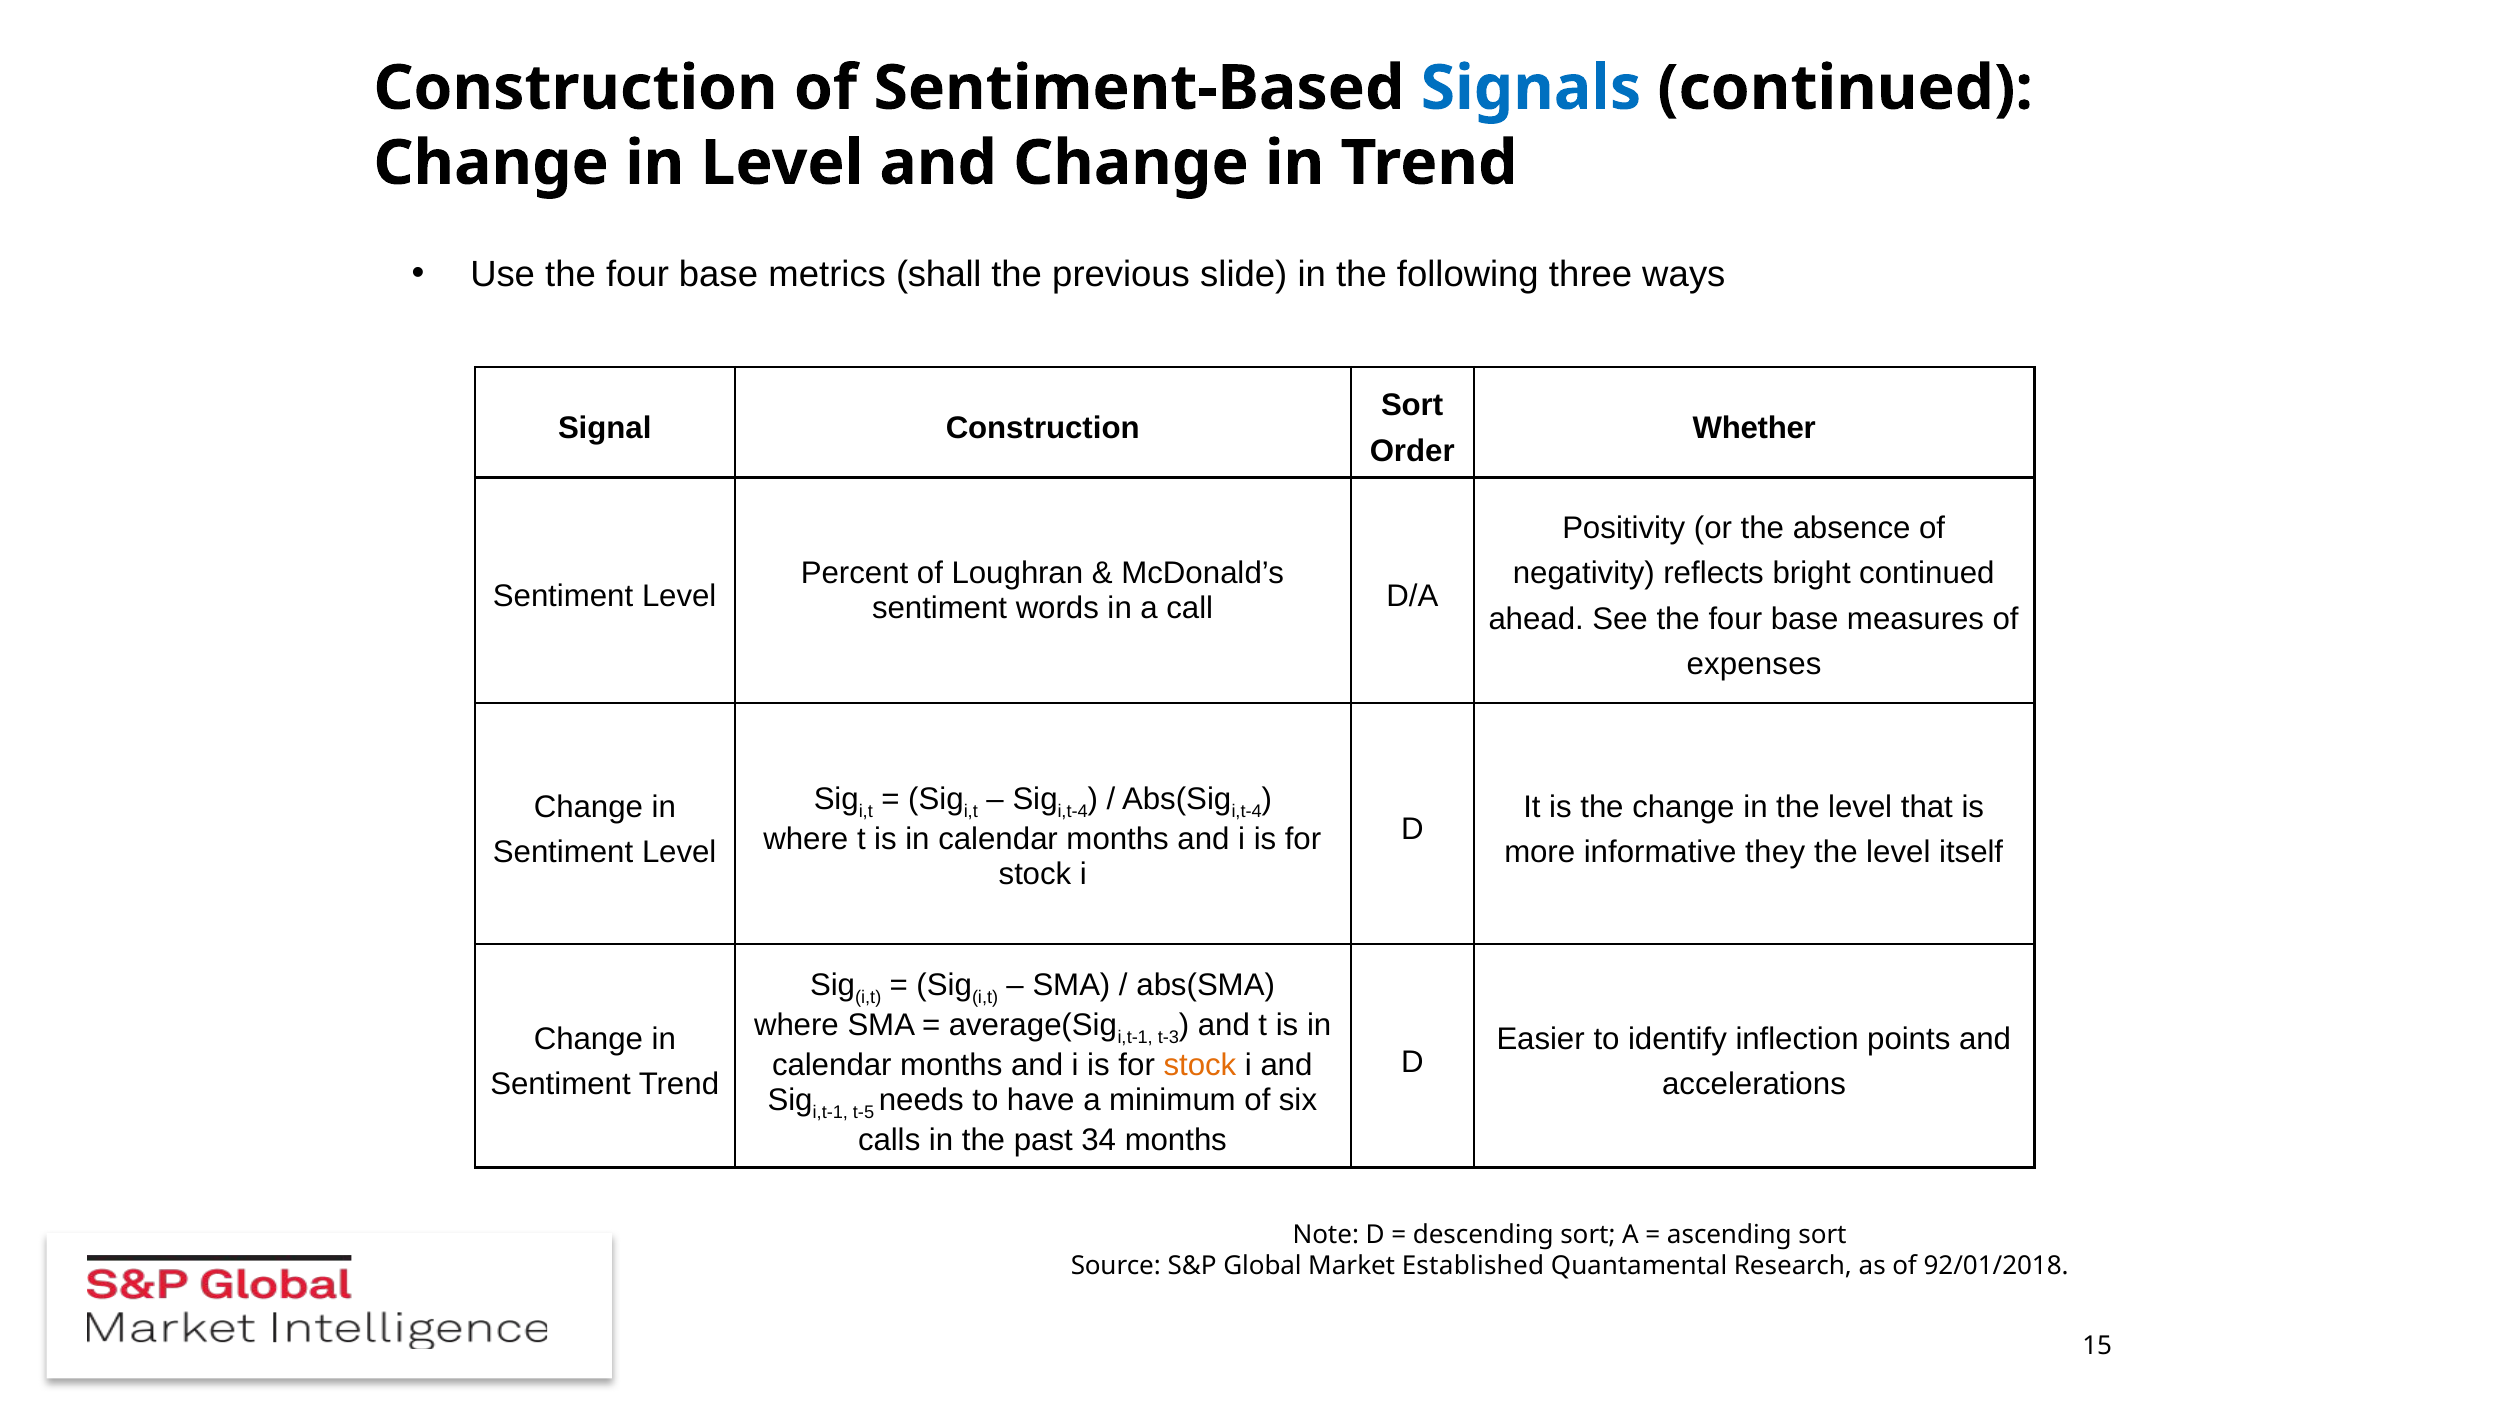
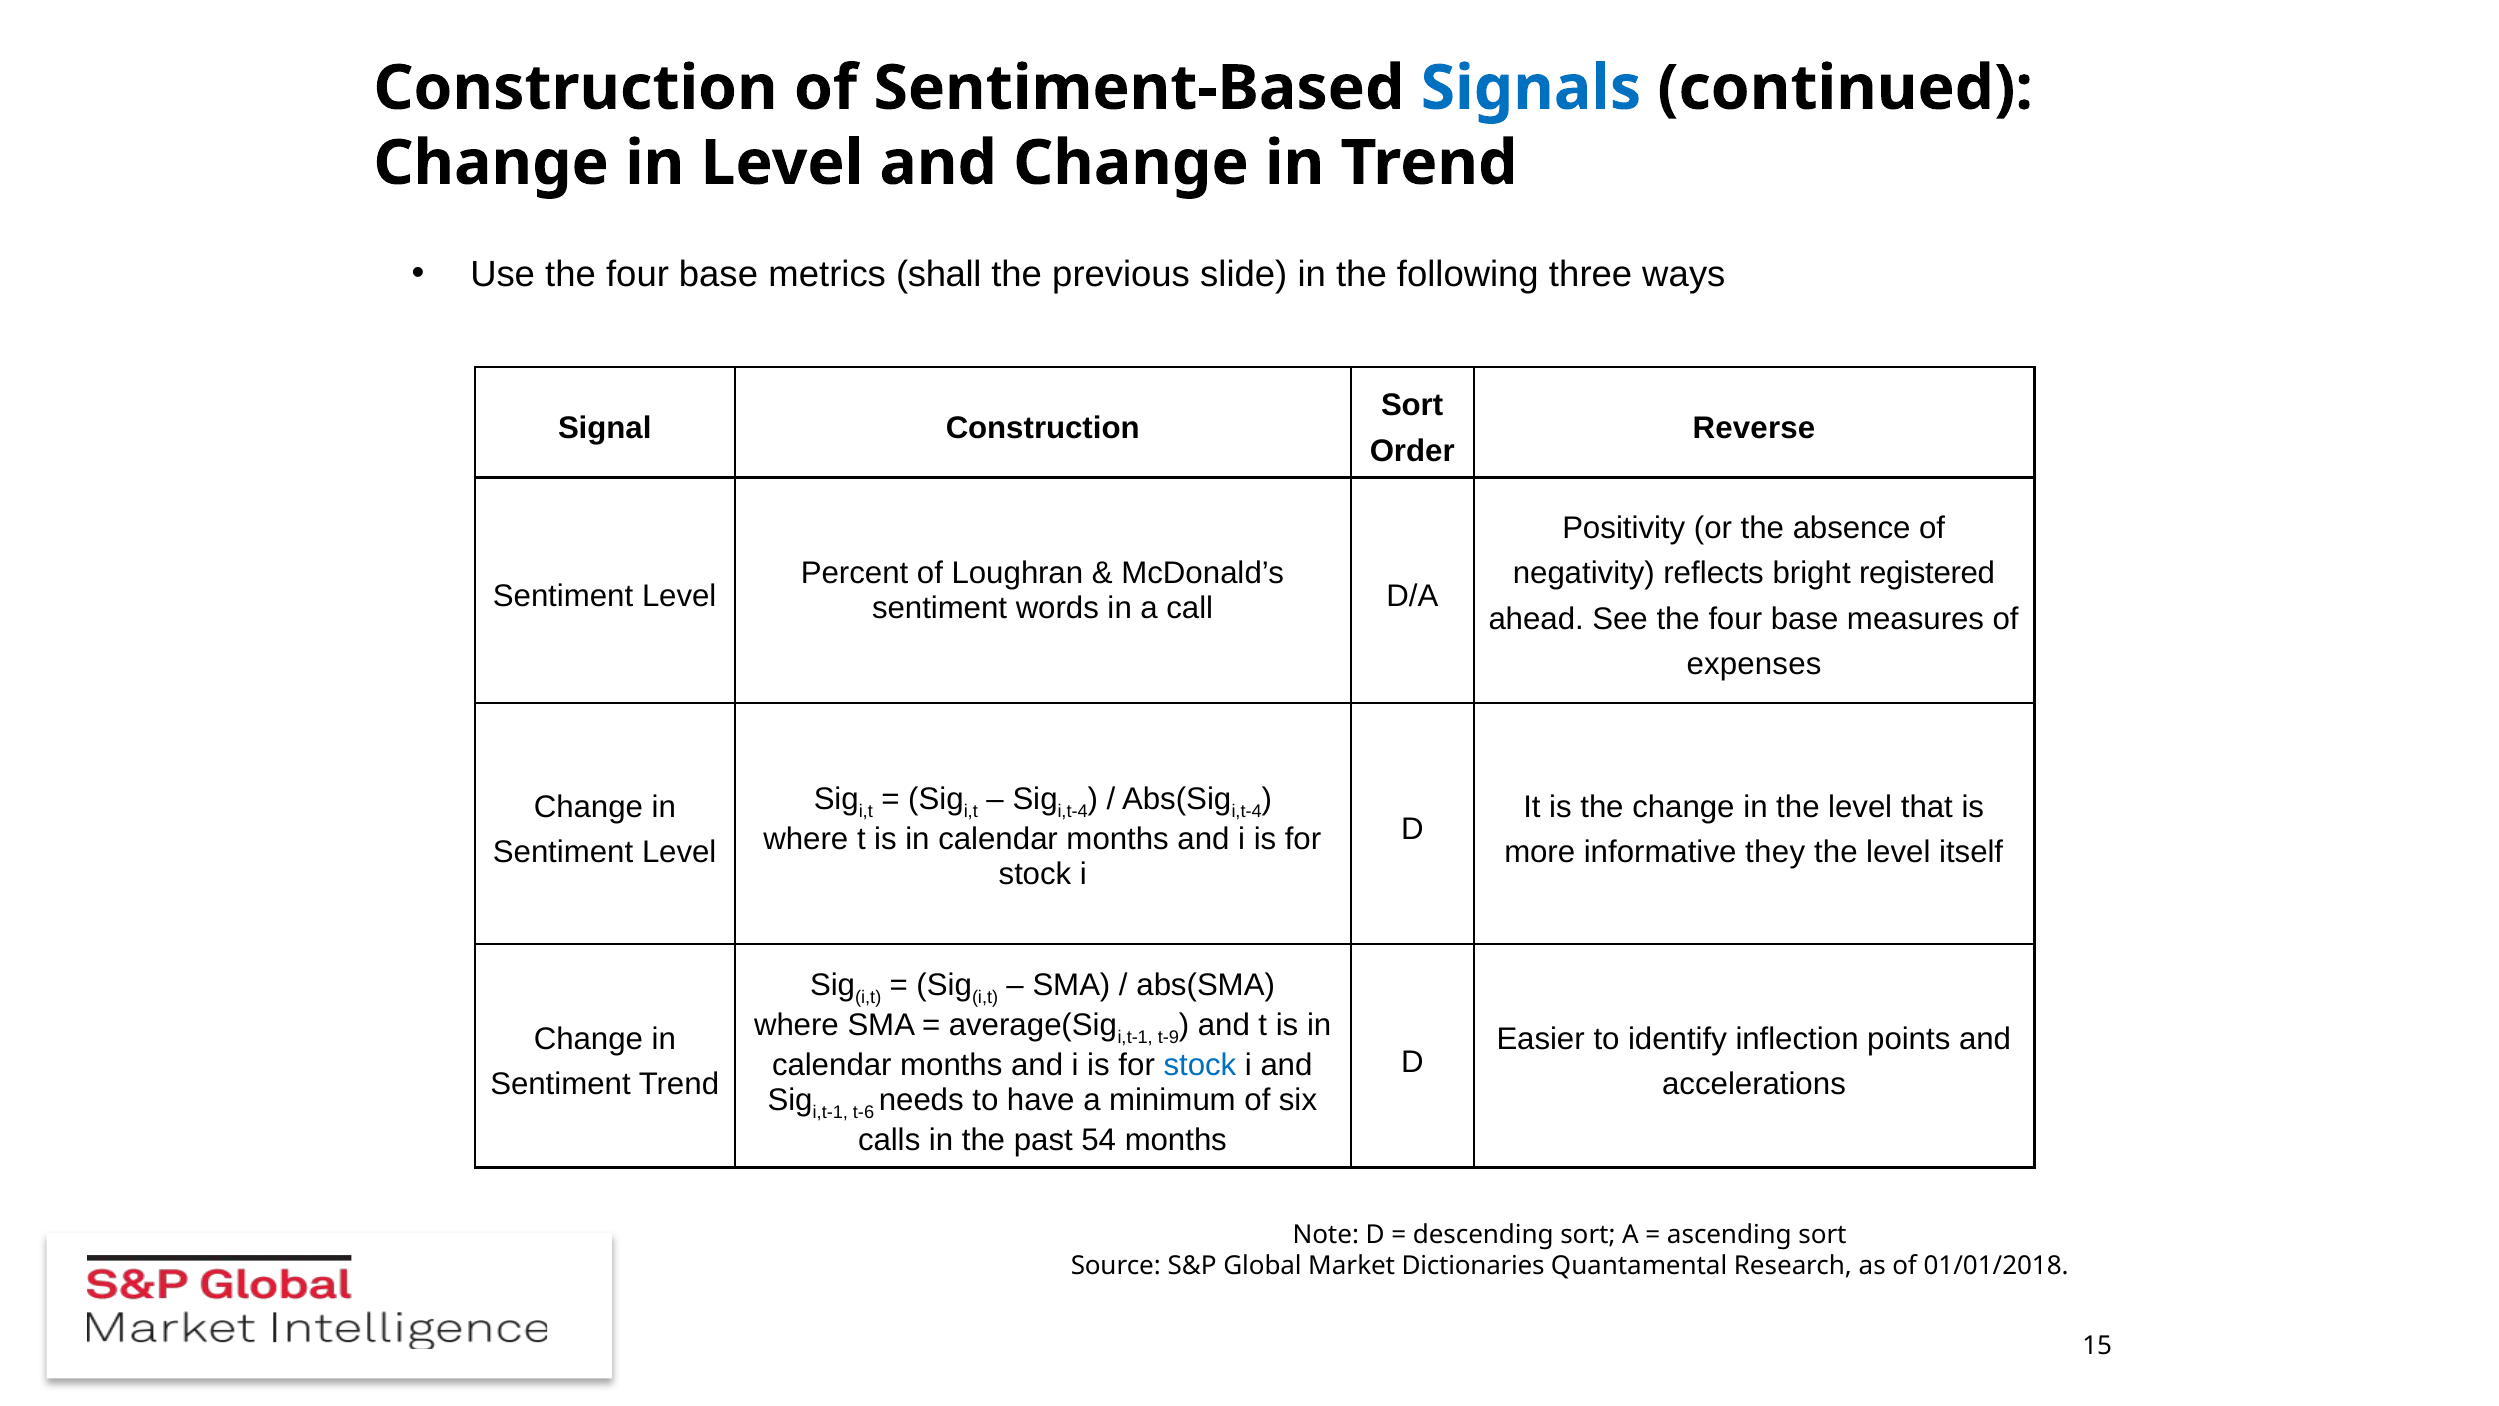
Whether: Whether -> Reverse
bright continued: continued -> registered
t-3: t-3 -> t-9
stock at (1200, 1065) colour: orange -> blue
t-5: t-5 -> t-6
34: 34 -> 54
Established: Established -> Dictionaries
92/01/2018: 92/01/2018 -> 01/01/2018
